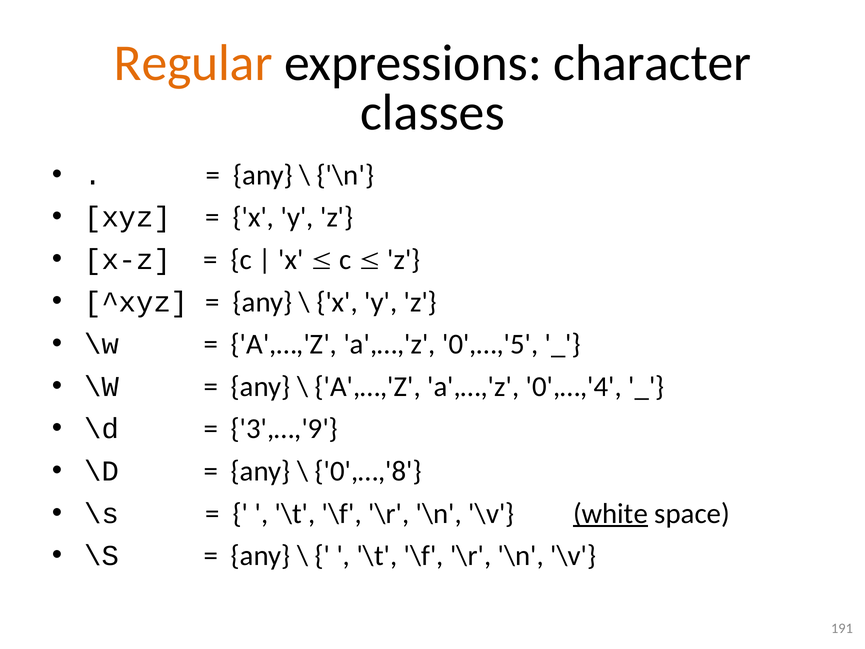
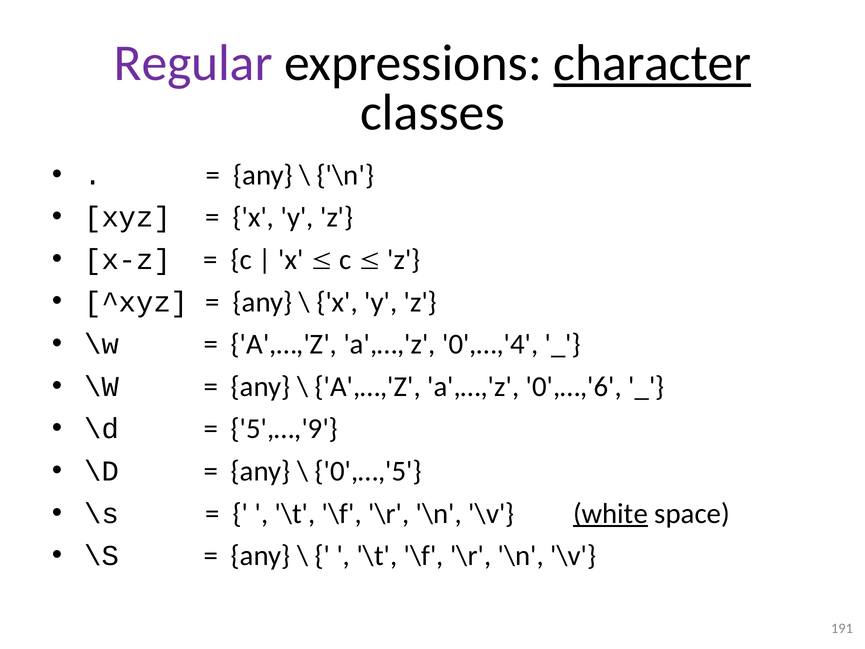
Regular colour: orange -> purple
character underline: none -> present
0',…,'5: 0',…,'5 -> 0',…,'4
0',…,'4: 0',…,'4 -> 0',…,'6
3',…,'9: 3',…,'9 -> 5',…,'9
0',…,'8: 0',…,'8 -> 0',…,'5
